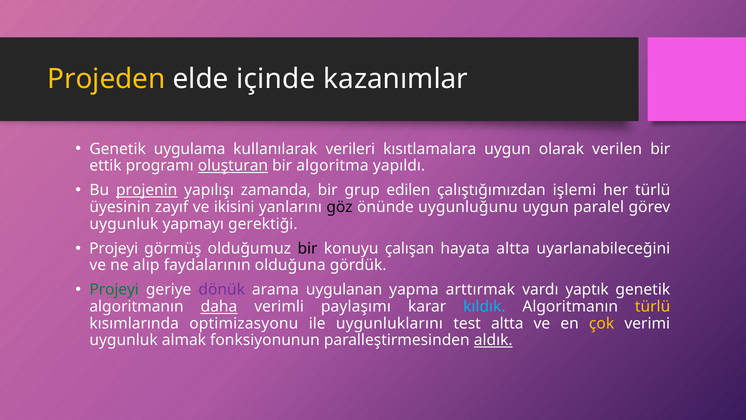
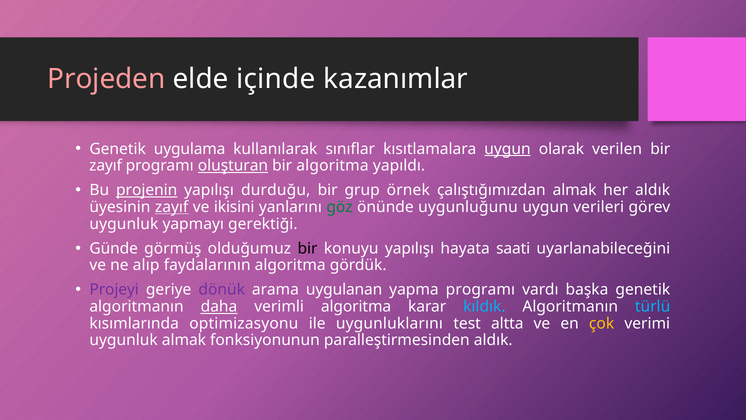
Projeden colour: yellow -> pink
verileri: verileri -> sınıflar
uygun at (507, 149) underline: none -> present
ettik at (106, 166): ettik -> zayıf
zamanda: zamanda -> durduğu
edilen: edilen -> örnek
çalıştığımızdan işlemi: işlemi -> almak
her türlü: türlü -> aldık
zayıf at (172, 207) underline: none -> present
göz colour: black -> green
paralel: paralel -> verileri
Projeyi at (114, 248): Projeyi -> Günde
konuyu çalışan: çalışan -> yapılışı
hayata altta: altta -> saati
faydalarının olduğuna: olduğuna -> algoritma
Projeyi at (114, 290) colour: green -> purple
yapma arttırmak: arttırmak -> programı
yaptık: yaptık -> başka
verimli paylaşımı: paylaşımı -> algoritma
türlü at (653, 306) colour: yellow -> light blue
aldık at (493, 340) underline: present -> none
